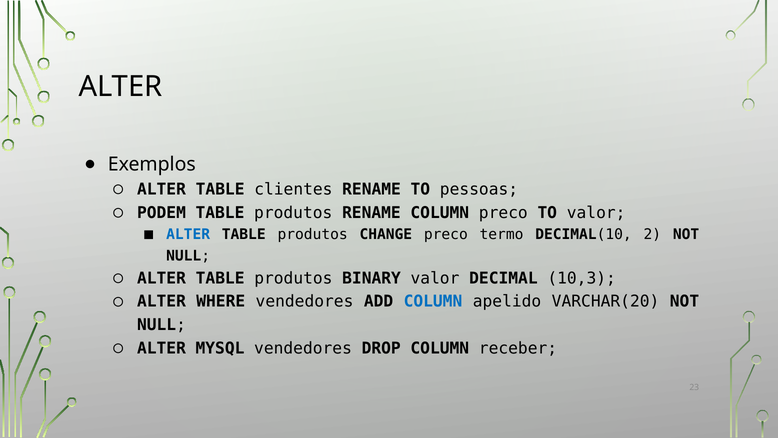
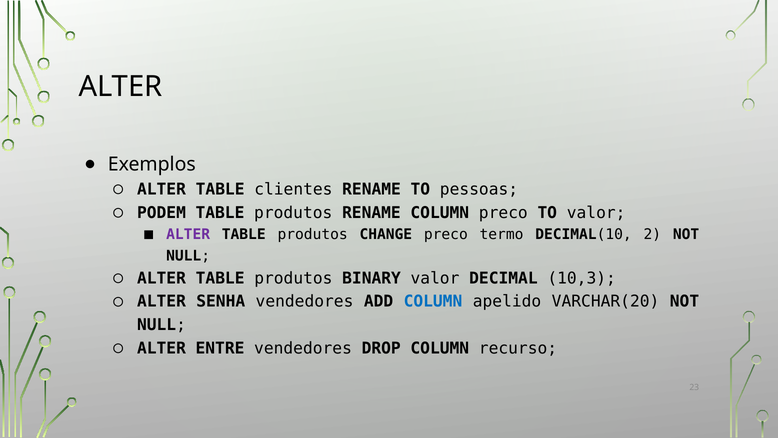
ALTER at (188, 234) colour: blue -> purple
WHERE: WHERE -> SENHA
MYSQL: MYSQL -> ENTRE
receber: receber -> recurso
